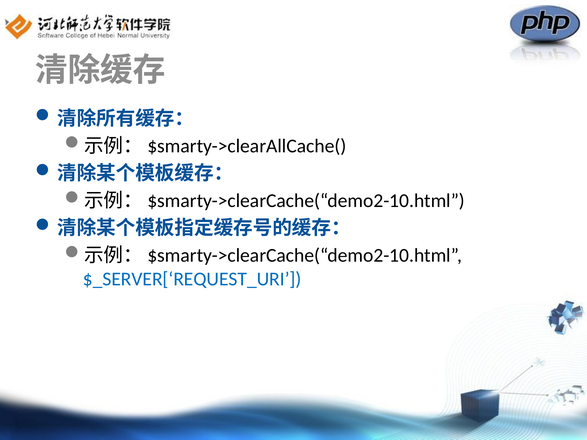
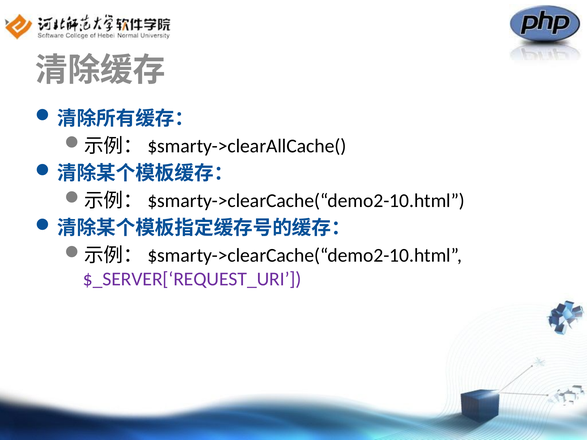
$_SERVER[‘REQUEST_URI colour: blue -> purple
